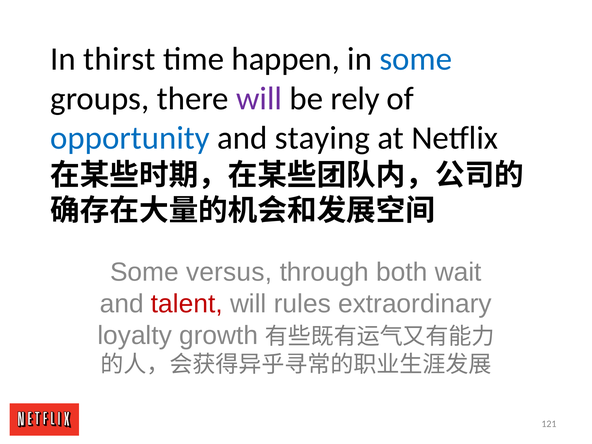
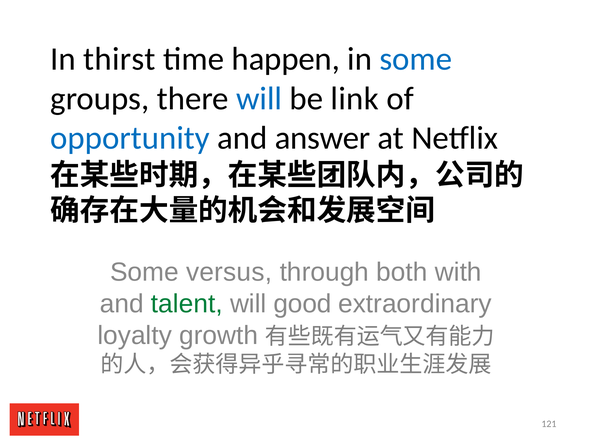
will at (259, 99) colour: purple -> blue
rely: rely -> link
staying: staying -> answer
wait: wait -> with
talent colour: red -> green
rules: rules -> good
